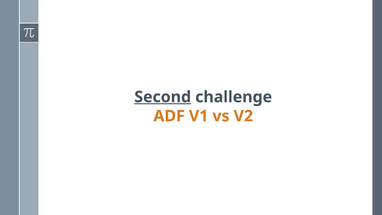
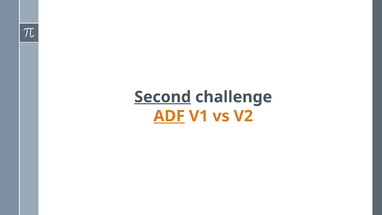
ADF underline: none -> present
